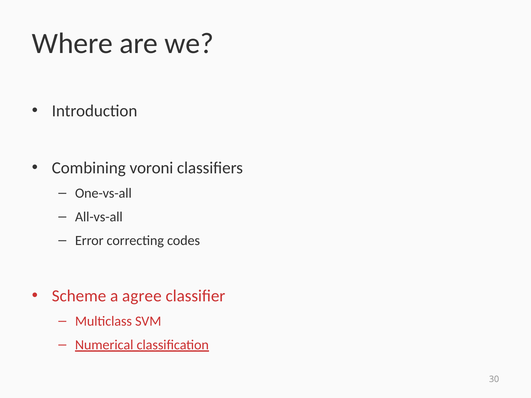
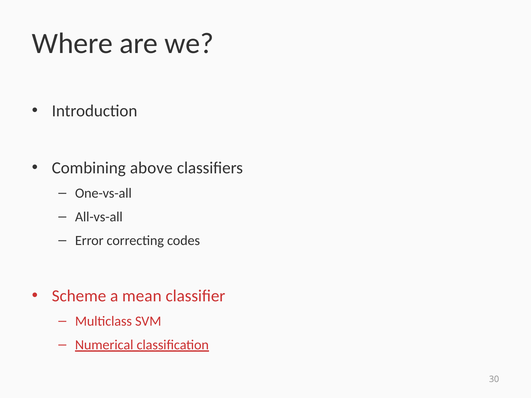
voroni: voroni -> above
agree: agree -> mean
